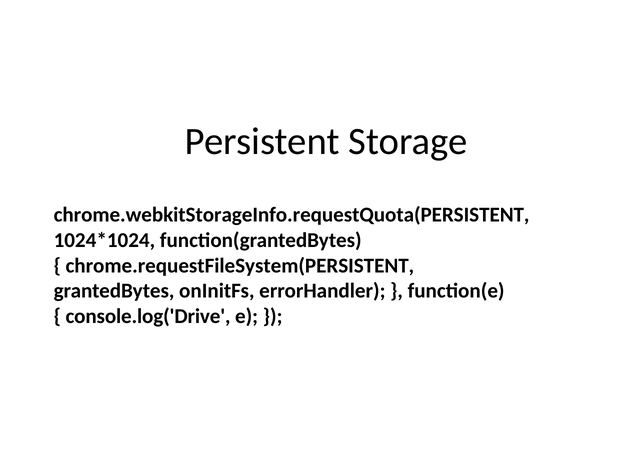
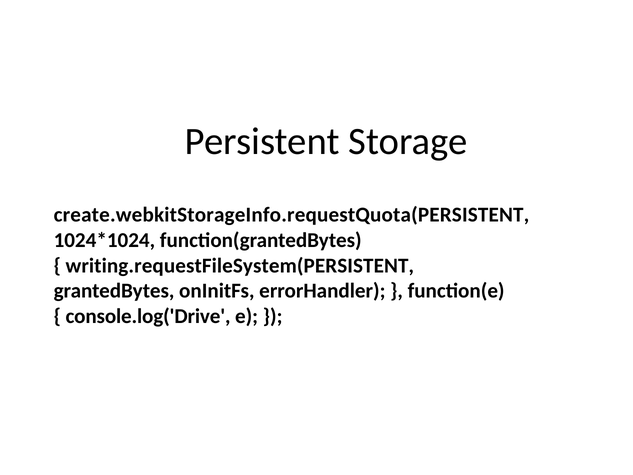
chrome.webkitStorageInfo.requestQuota(PERSISTENT: chrome.webkitStorageInfo.requestQuota(PERSISTENT -> create.webkitStorageInfo.requestQuota(PERSISTENT
chrome.requestFileSystem(PERSISTENT: chrome.requestFileSystem(PERSISTENT -> writing.requestFileSystem(PERSISTENT
